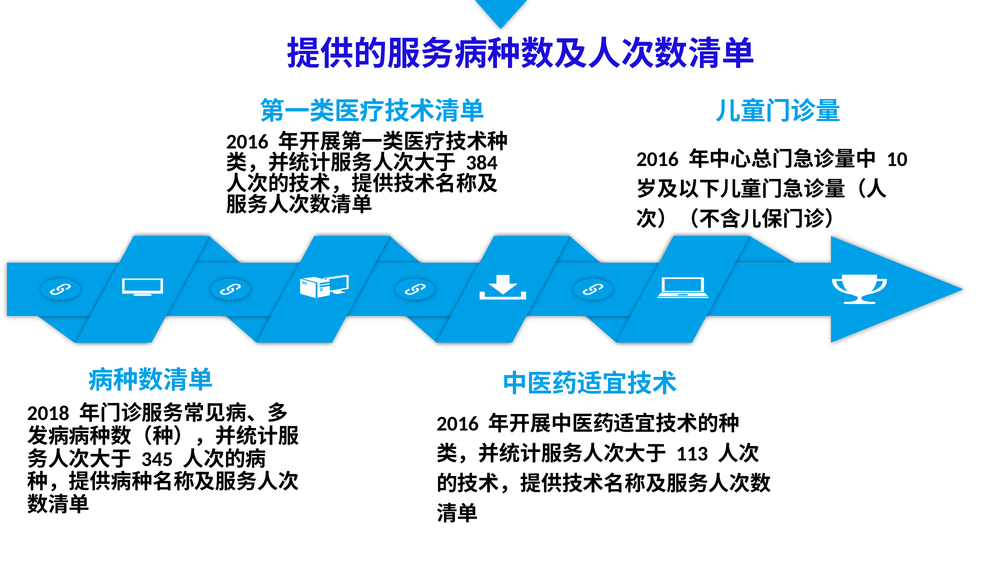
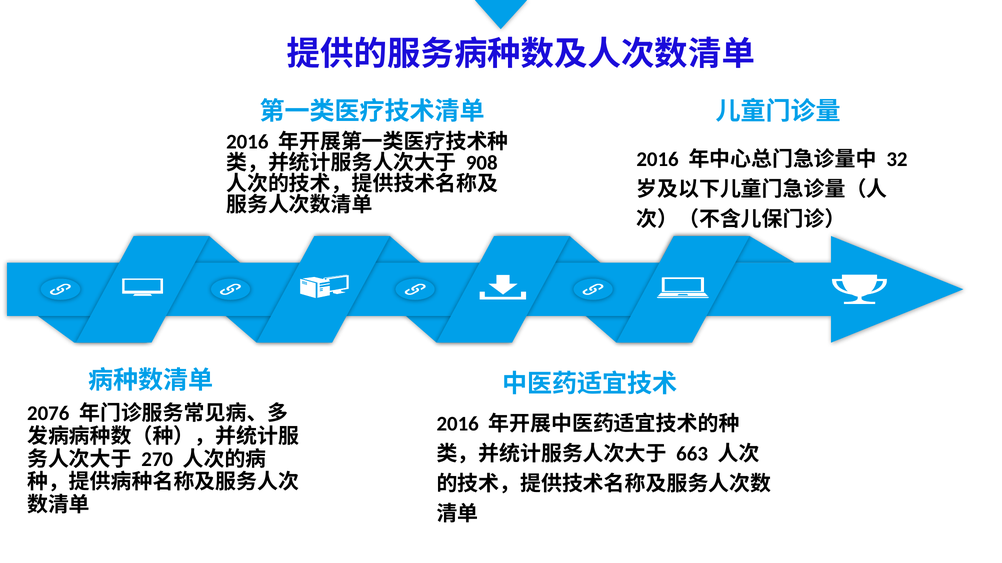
10: 10 -> 32
384: 384 -> 908
2018: 2018 -> 2076
113: 113 -> 663
345: 345 -> 270
